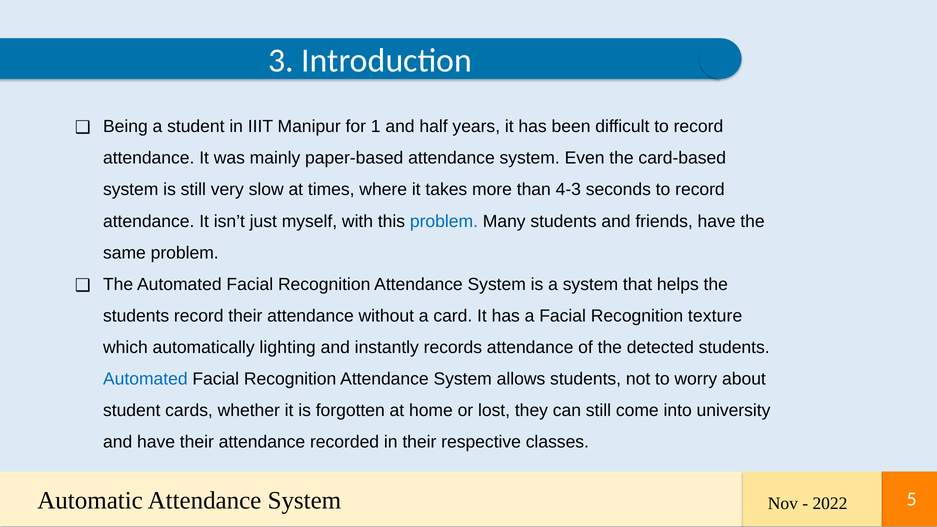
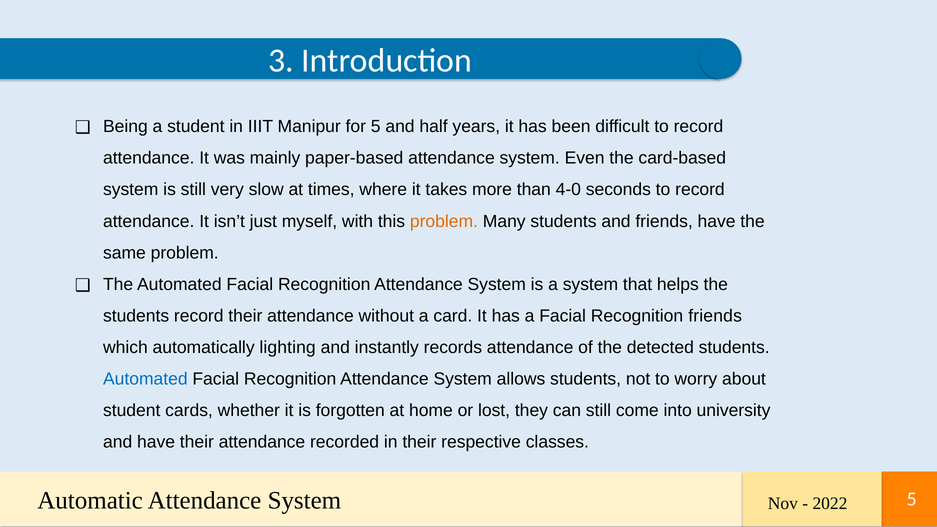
for 1: 1 -> 5
4-3: 4-3 -> 4-0
problem at (444, 221) colour: blue -> orange
Recognition texture: texture -> friends
